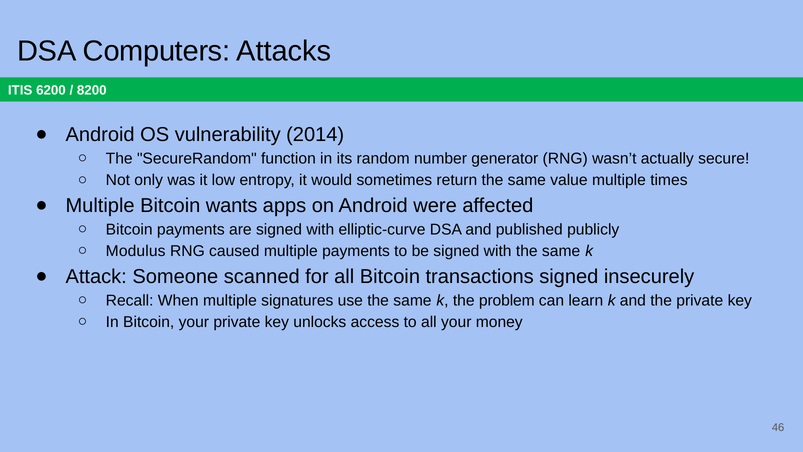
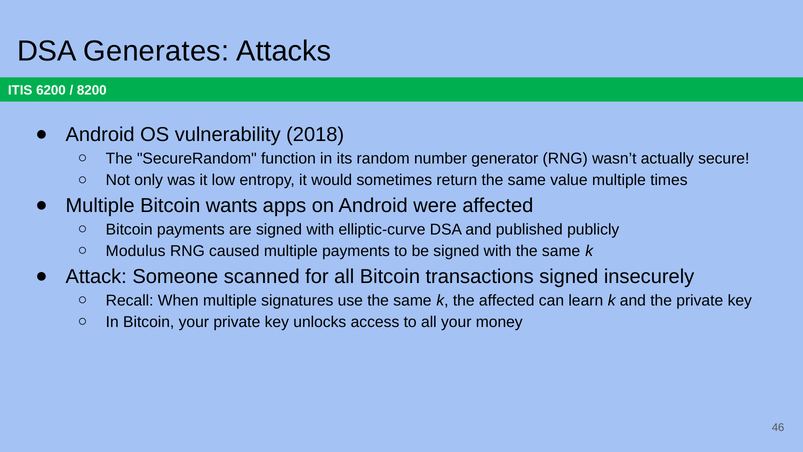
Computers: Computers -> Generates
2014: 2014 -> 2018
the problem: problem -> affected
